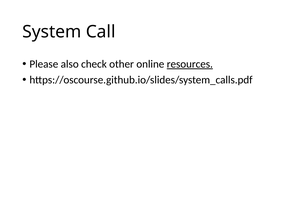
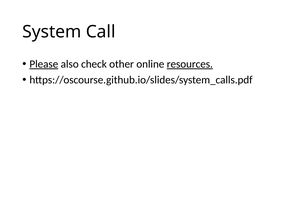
Please underline: none -> present
